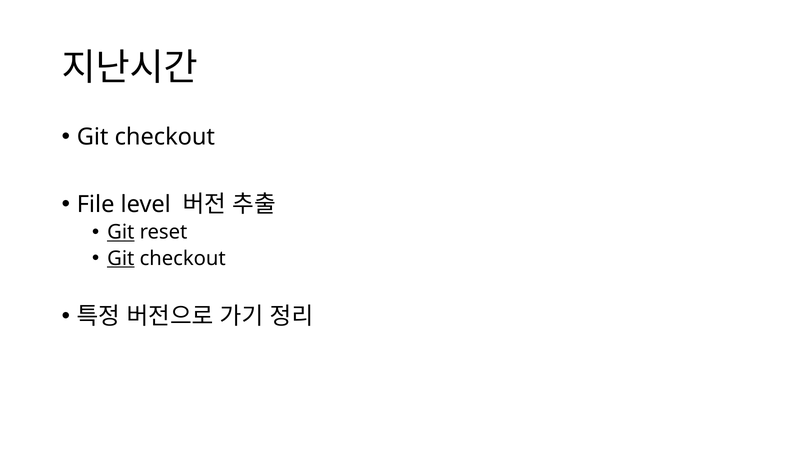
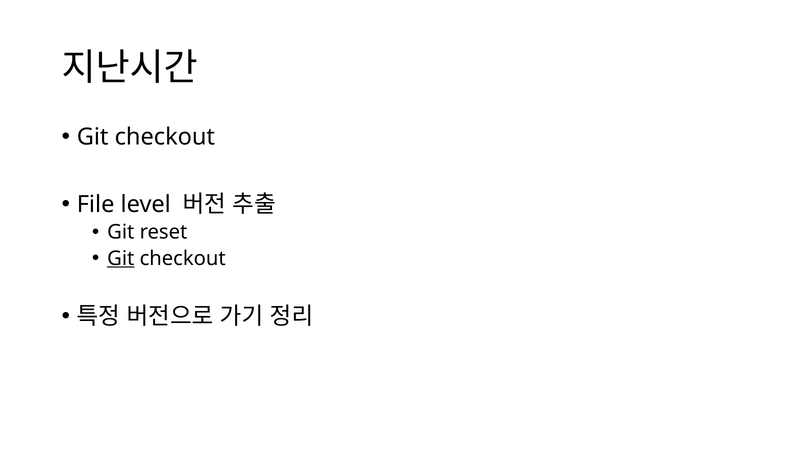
Git at (121, 232) underline: present -> none
